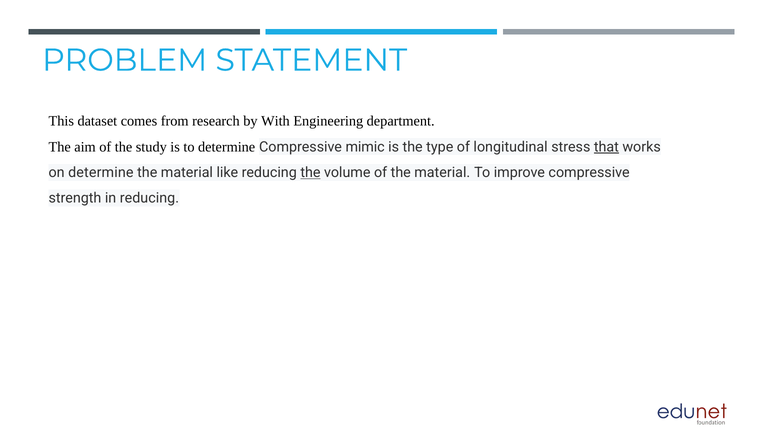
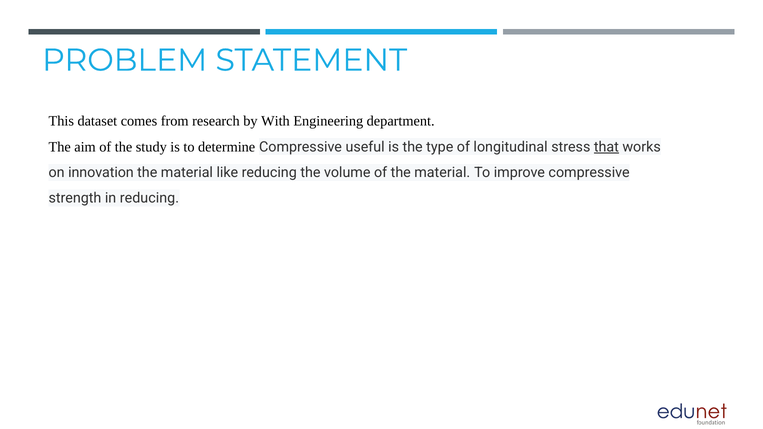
mimic: mimic -> useful
on determine: determine -> innovation
the at (310, 173) underline: present -> none
